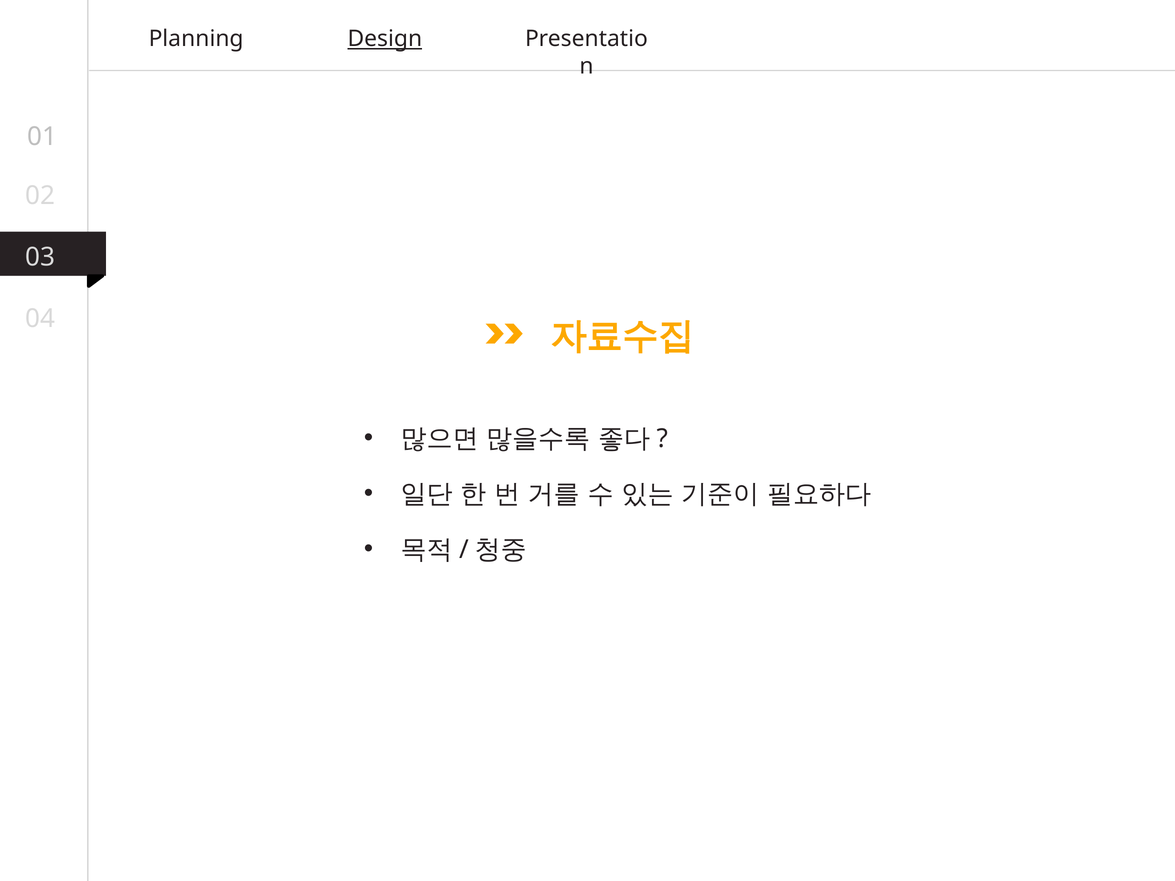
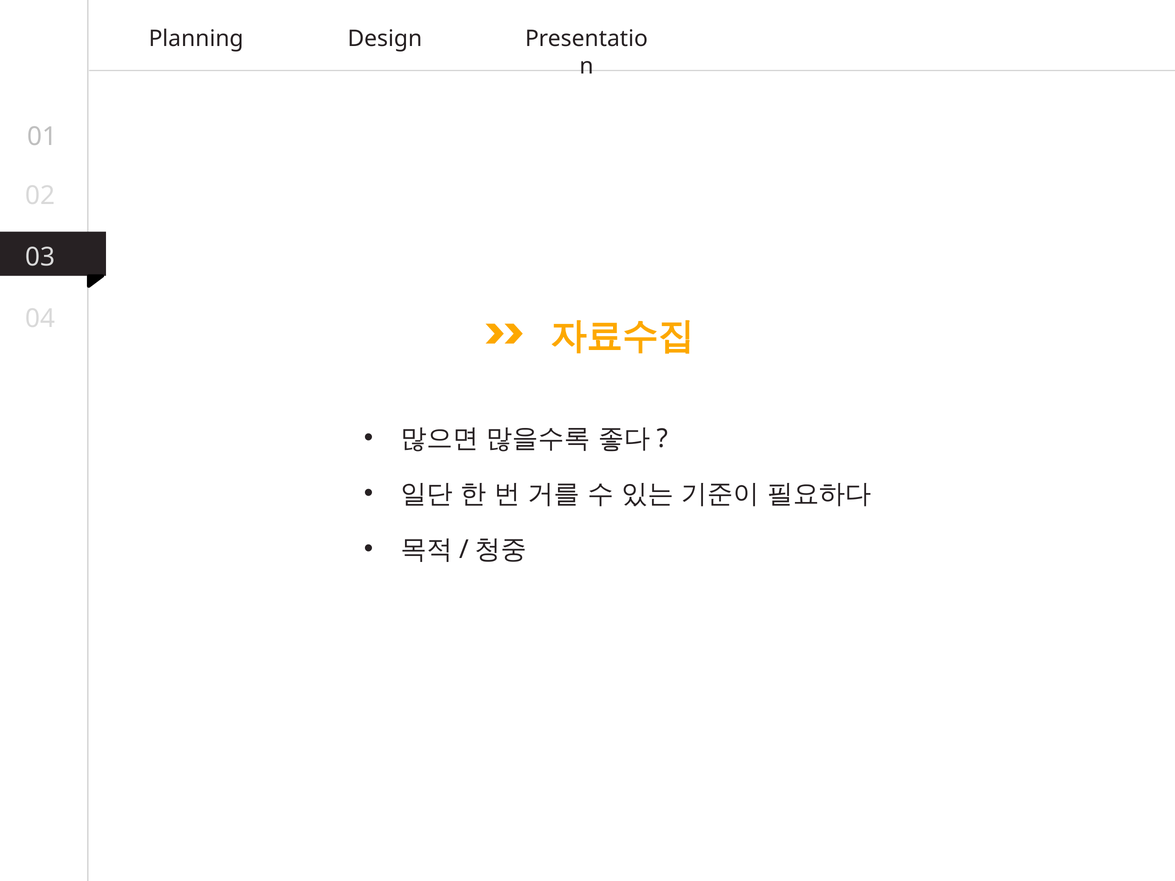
Design underline: present -> none
